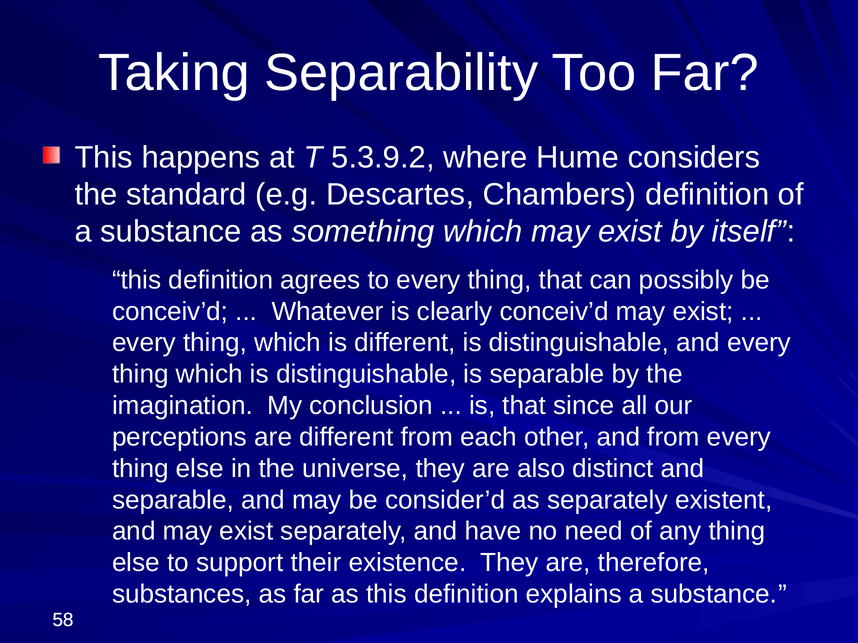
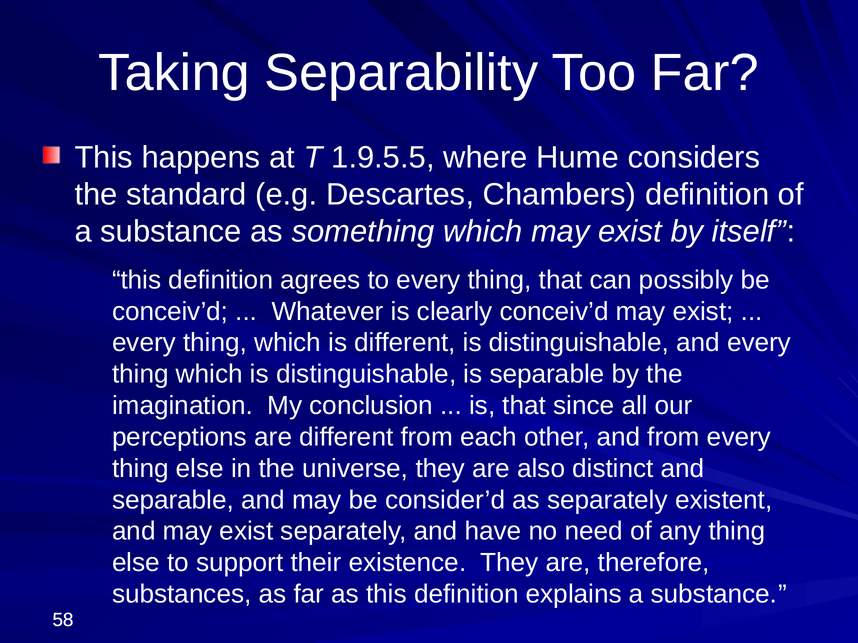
5.3.9.2: 5.3.9.2 -> 1.9.5.5
